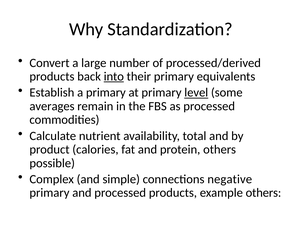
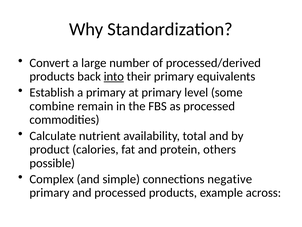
level underline: present -> none
averages: averages -> combine
example others: others -> across
